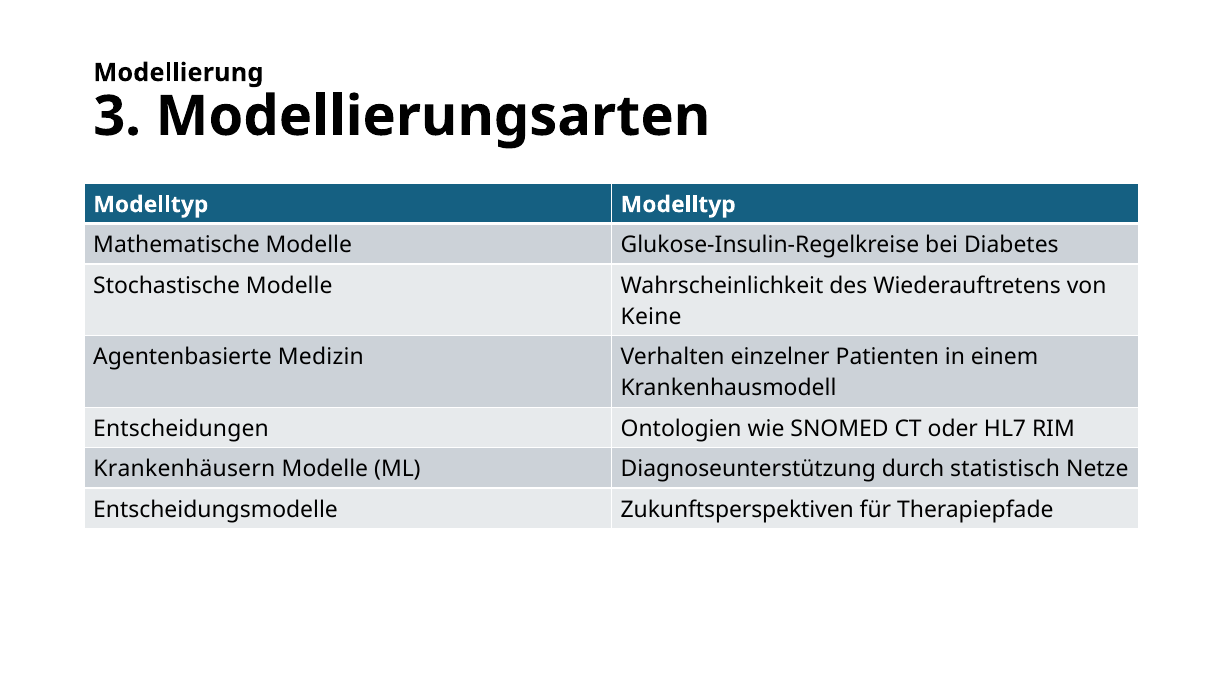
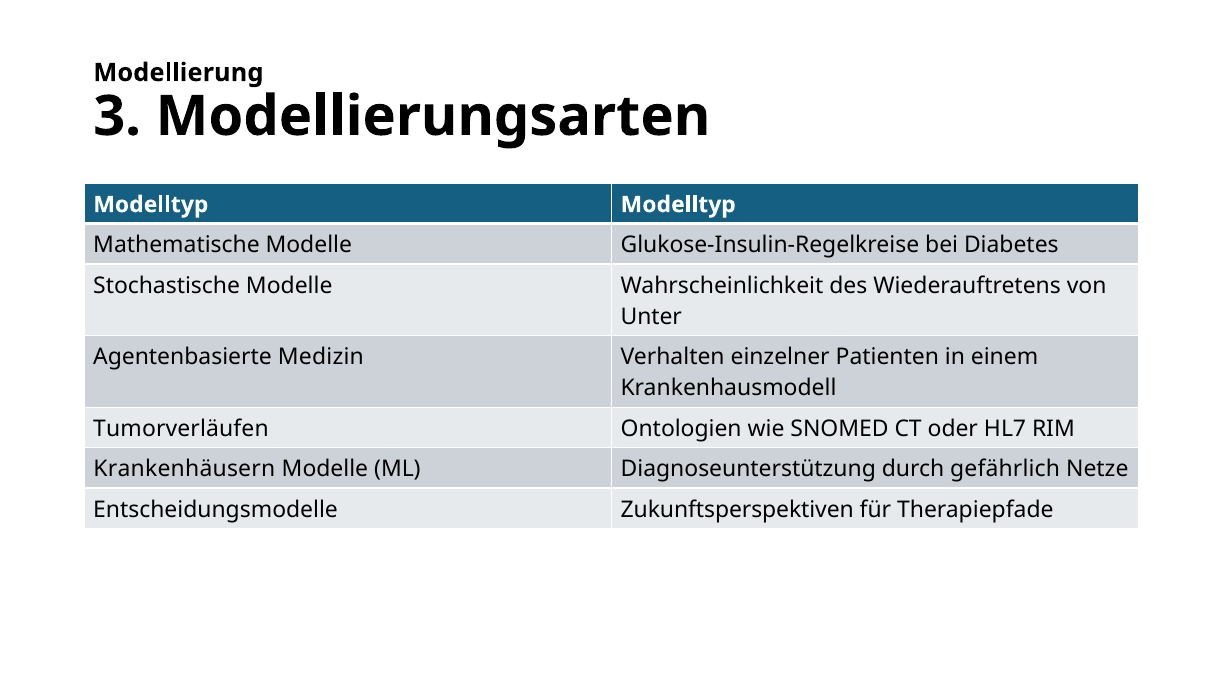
Keine: Keine -> Unter
Entscheidungen: Entscheidungen -> Tumorverläufen
statistisch: statistisch -> gefährlich
